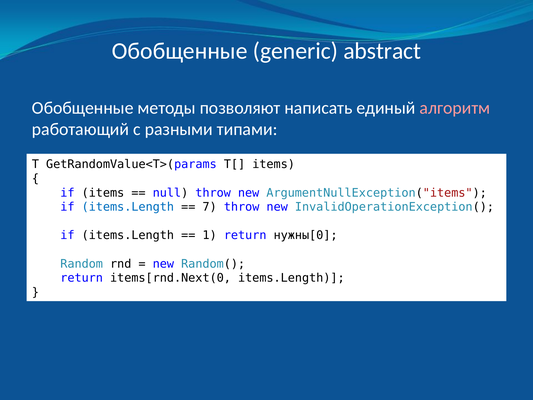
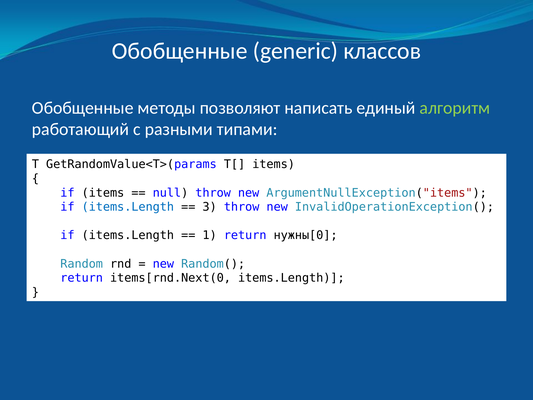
abstract: abstract -> классов
алгоритм colour: pink -> light green
7: 7 -> 3
